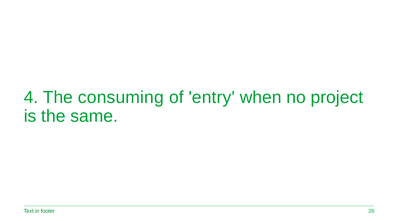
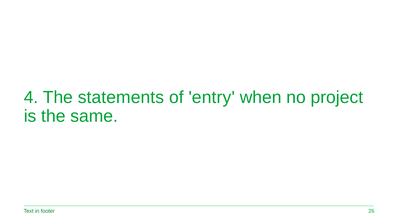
consuming: consuming -> statements
